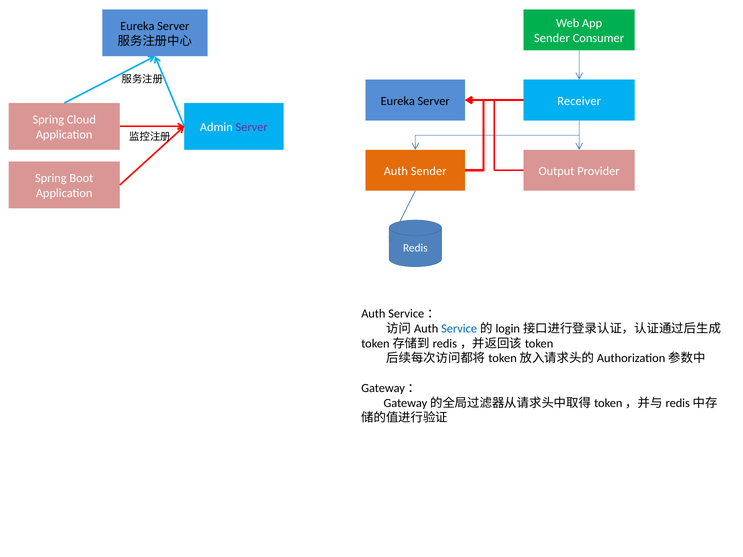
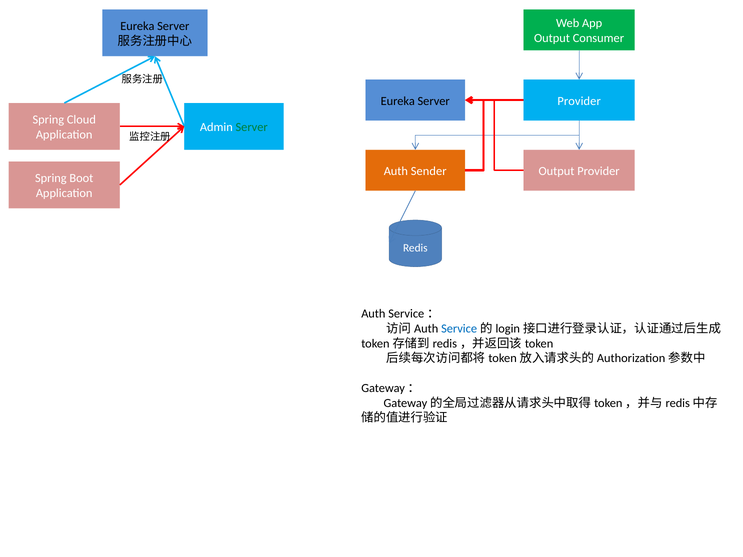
Sender at (552, 38): Sender -> Output
Receiver at (579, 101): Receiver -> Provider
Server at (252, 127) colour: purple -> green
